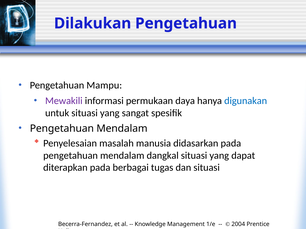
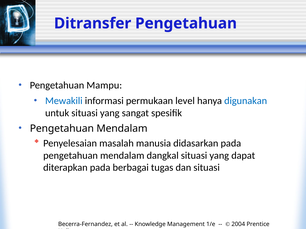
Dilakukan: Dilakukan -> Ditransfer
Mewakili colour: purple -> blue
daya: daya -> level
